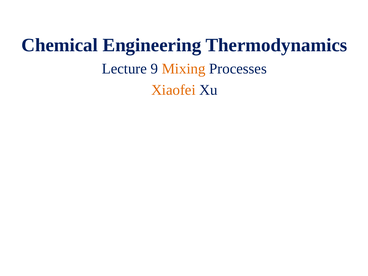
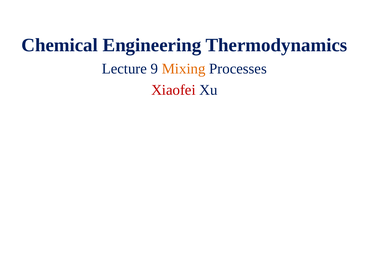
Xiaofei colour: orange -> red
